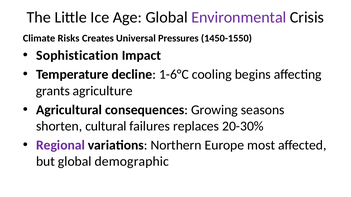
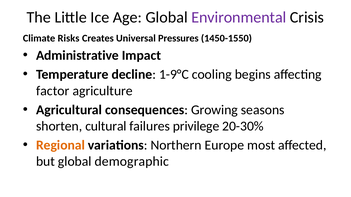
Sophistication: Sophistication -> Administrative
1-6°C: 1-6°C -> 1-9°C
grants: grants -> factor
replaces: replaces -> privilege
Regional colour: purple -> orange
